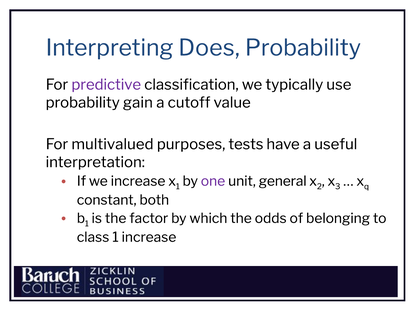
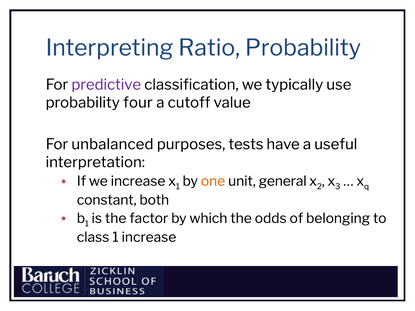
Does: Does -> Ratio
gain: gain -> four
multivalued: multivalued -> unbalanced
one colour: purple -> orange
